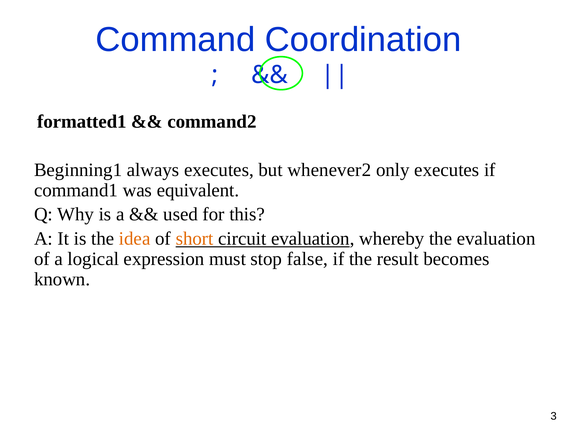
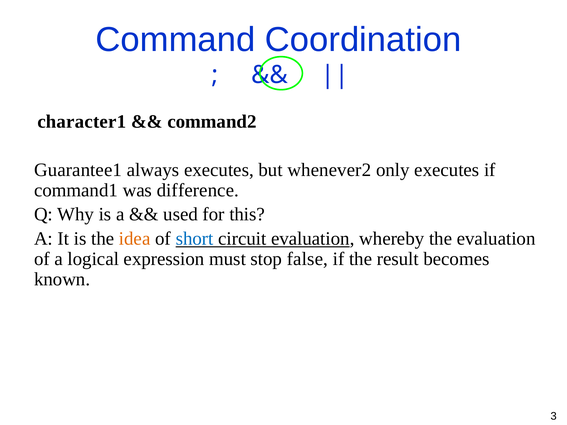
formatted1: formatted1 -> character1
Beginning1: Beginning1 -> Guarantee1
equivalent: equivalent -> difference
short colour: orange -> blue
